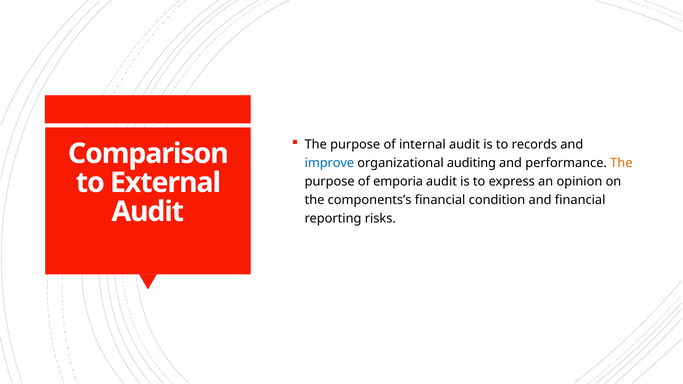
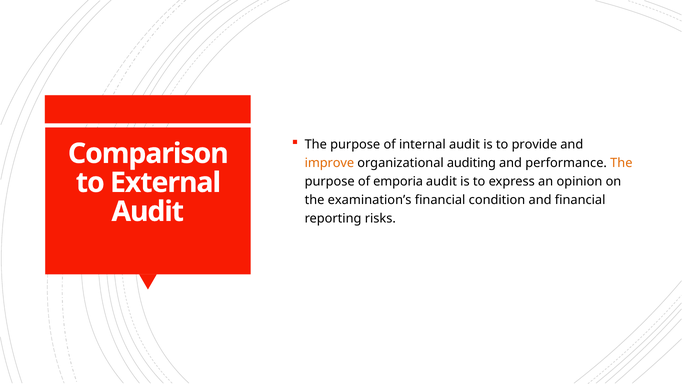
records: records -> provide
improve colour: blue -> orange
components’s: components’s -> examination’s
